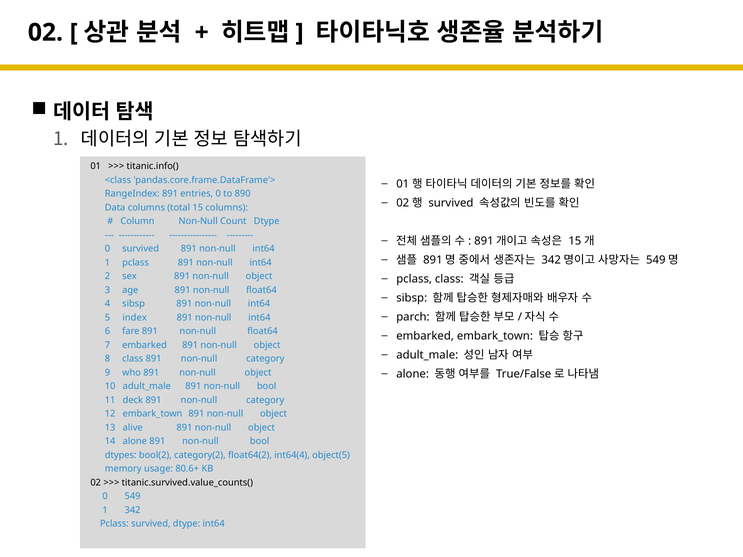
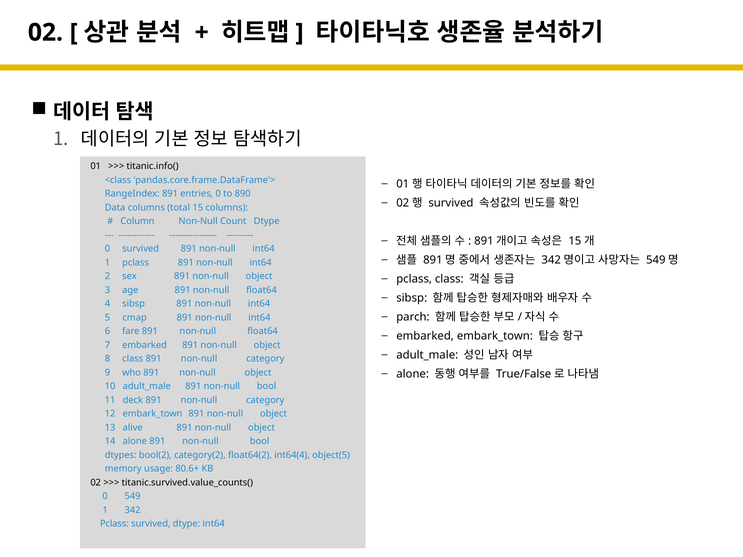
index: index -> cmap
